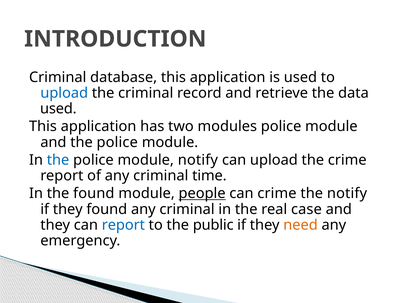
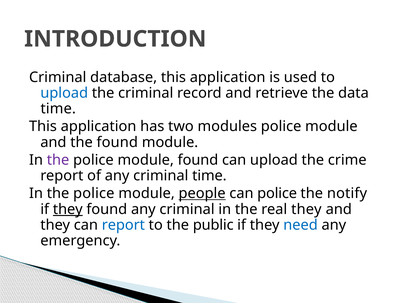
used at (58, 109): used -> time
and the police: police -> found
the at (58, 160) colour: blue -> purple
module notify: notify -> found
found at (94, 193): found -> police
can crime: crime -> police
they at (68, 209) underline: none -> present
real case: case -> they
need colour: orange -> blue
